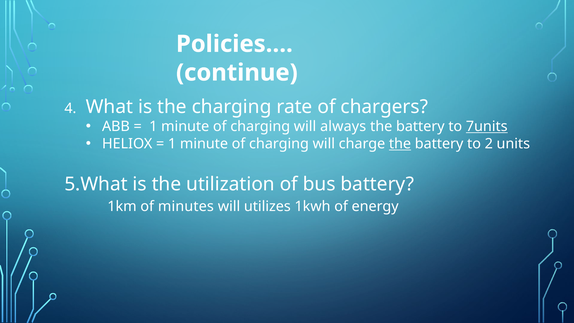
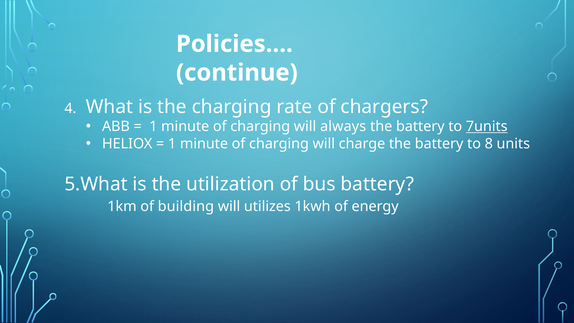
the at (400, 144) underline: present -> none
2: 2 -> 8
minutes: minutes -> building
